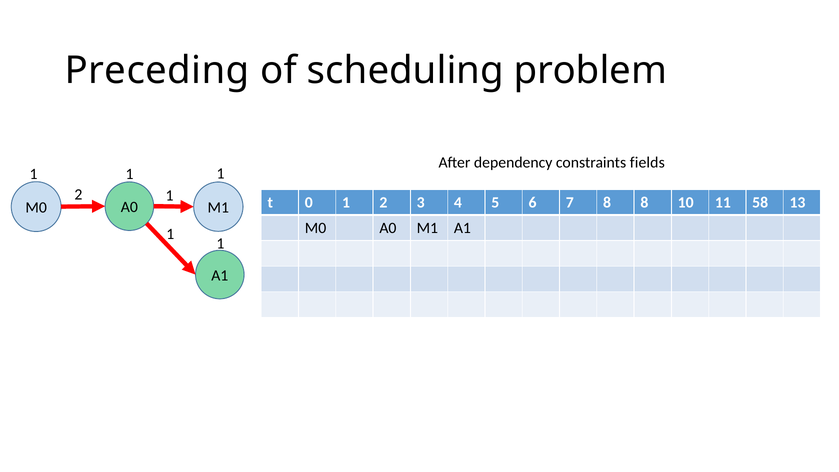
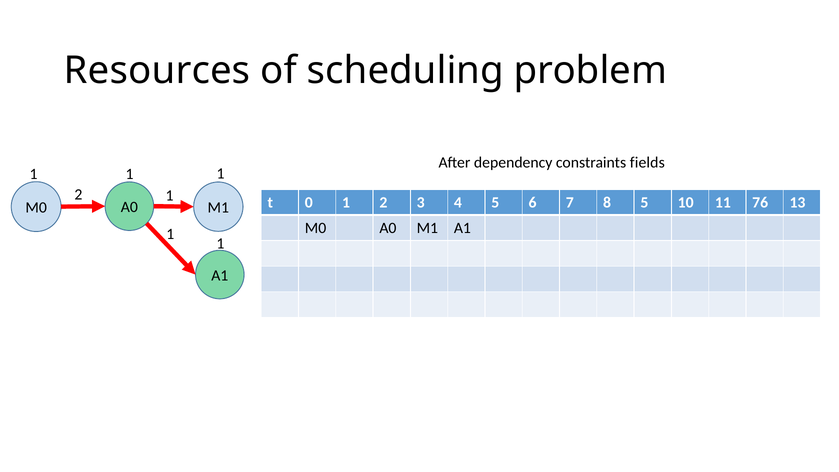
Preceding: Preceding -> Resources
8 8: 8 -> 5
58: 58 -> 76
